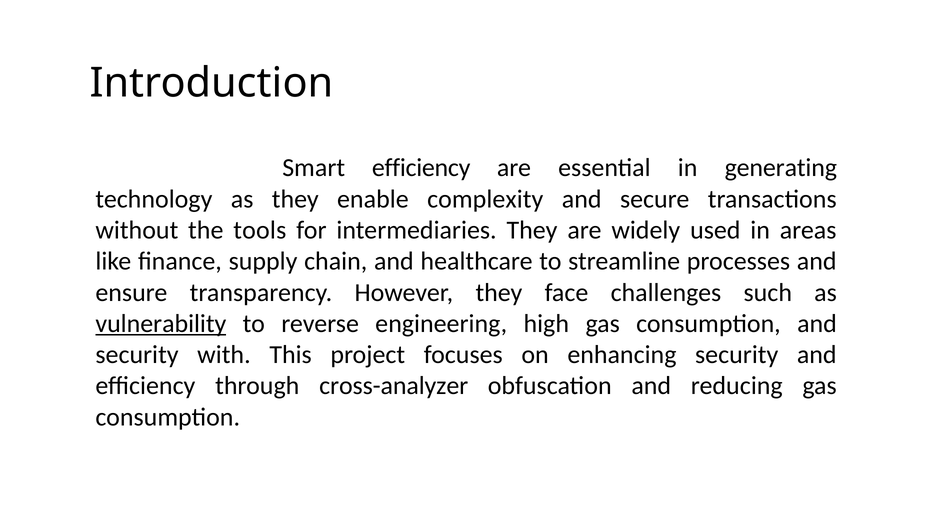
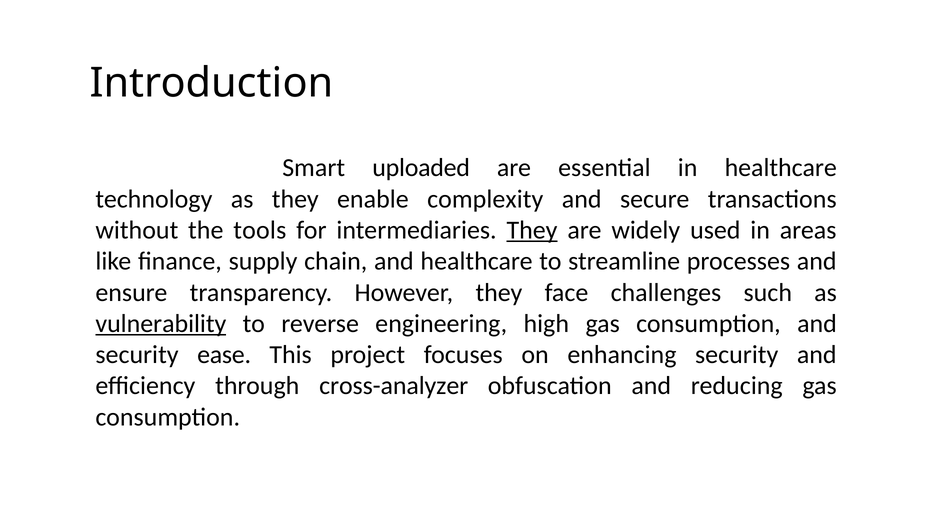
Smart efficiency: efficiency -> uploaded
in generating: generating -> healthcare
They at (532, 230) underline: none -> present
with: with -> ease
